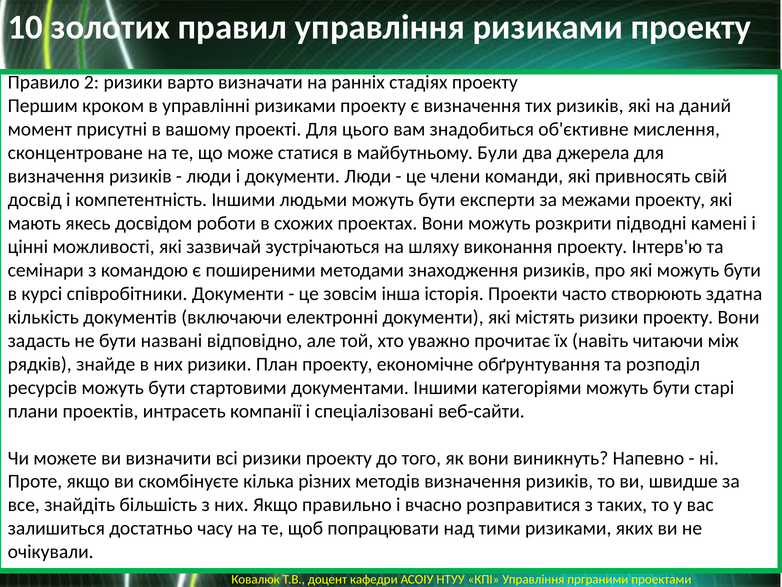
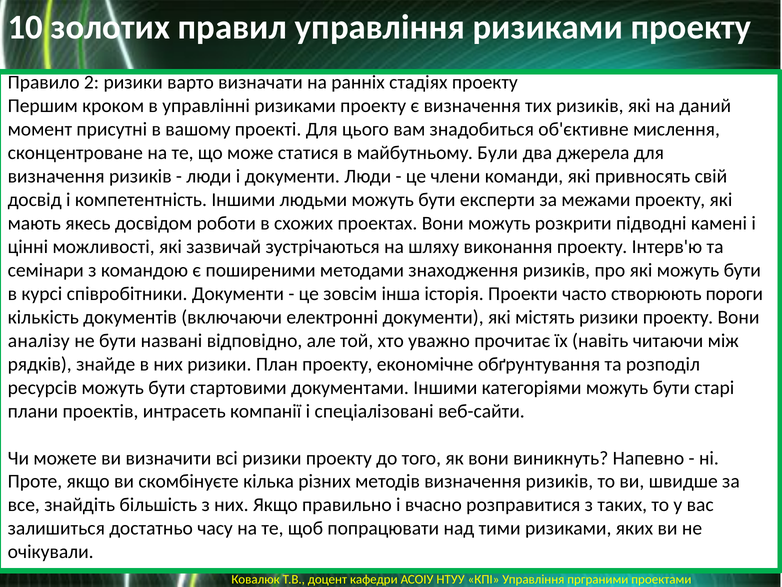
здатна: здатна -> пороги
задасть: задасть -> аналізу
